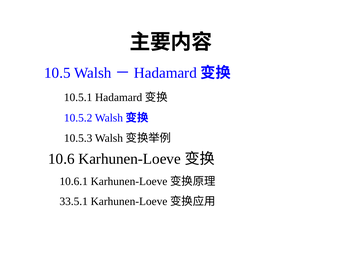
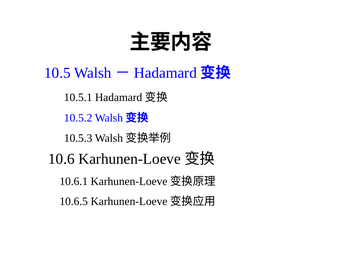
33.5.1: 33.5.1 -> 10.6.5
